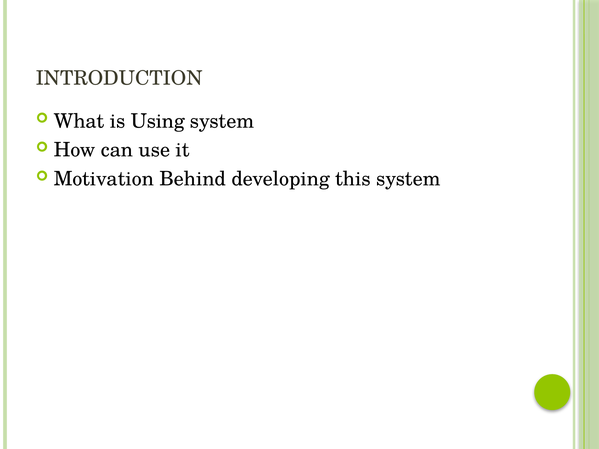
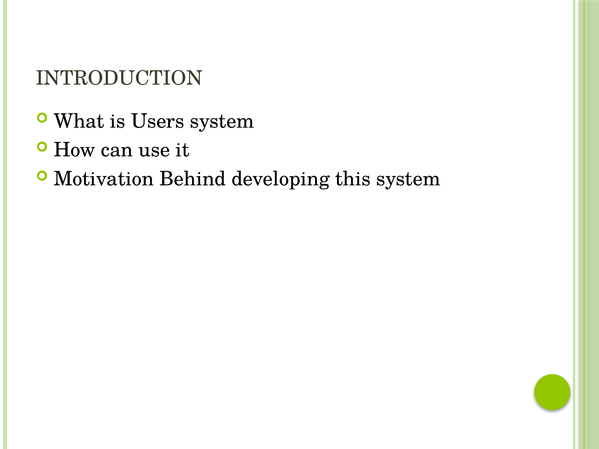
Using: Using -> Users
